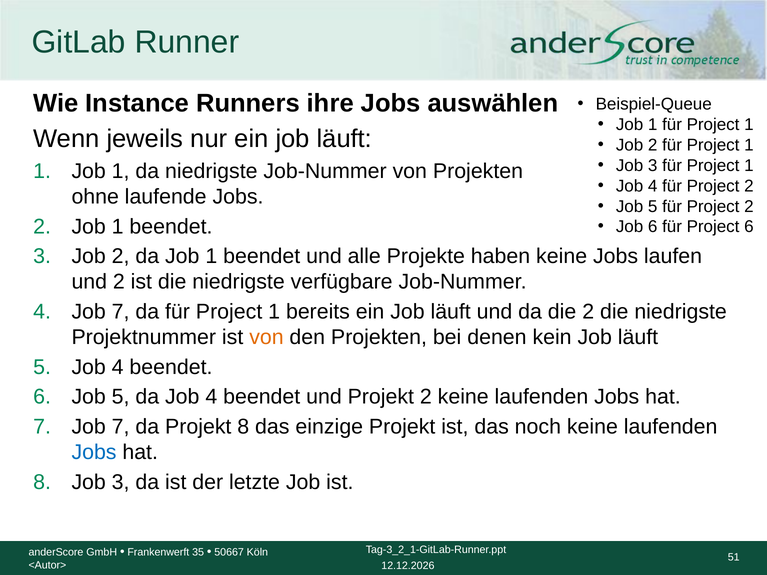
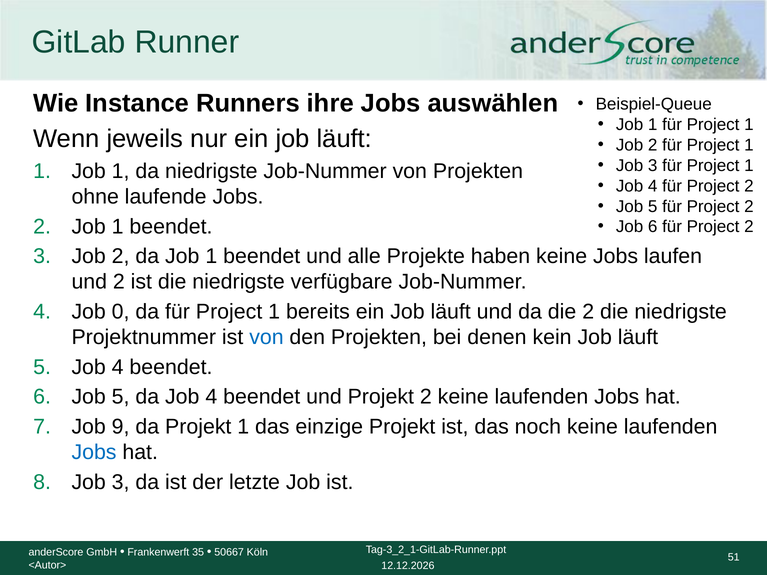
6 für Project 6: 6 -> 2
4 Job 7: 7 -> 0
von at (266, 337) colour: orange -> blue
7 at (121, 427): 7 -> 9
Projekt 8: 8 -> 1
